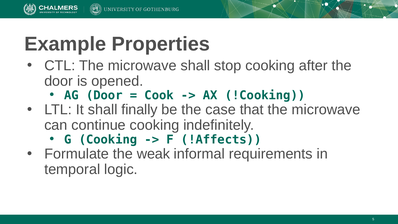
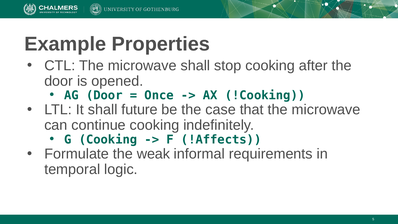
Cook: Cook -> Once
finally: finally -> future
